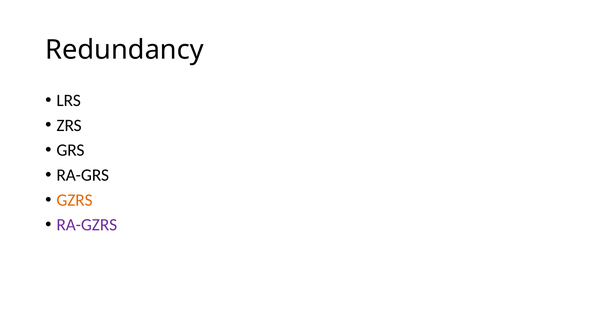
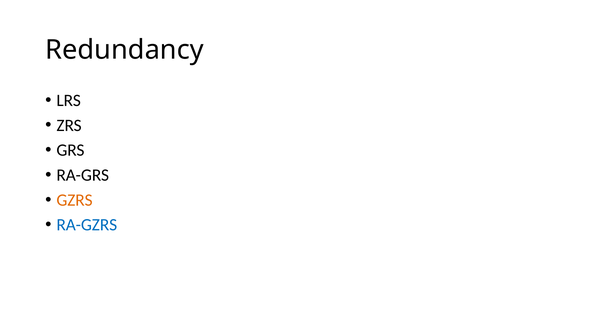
RA-GZRS colour: purple -> blue
